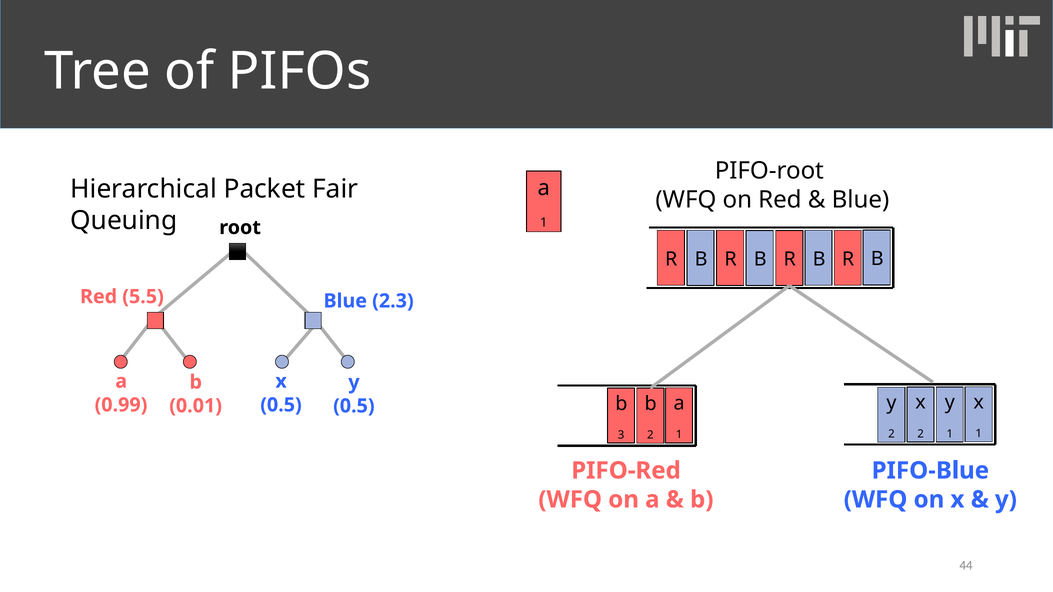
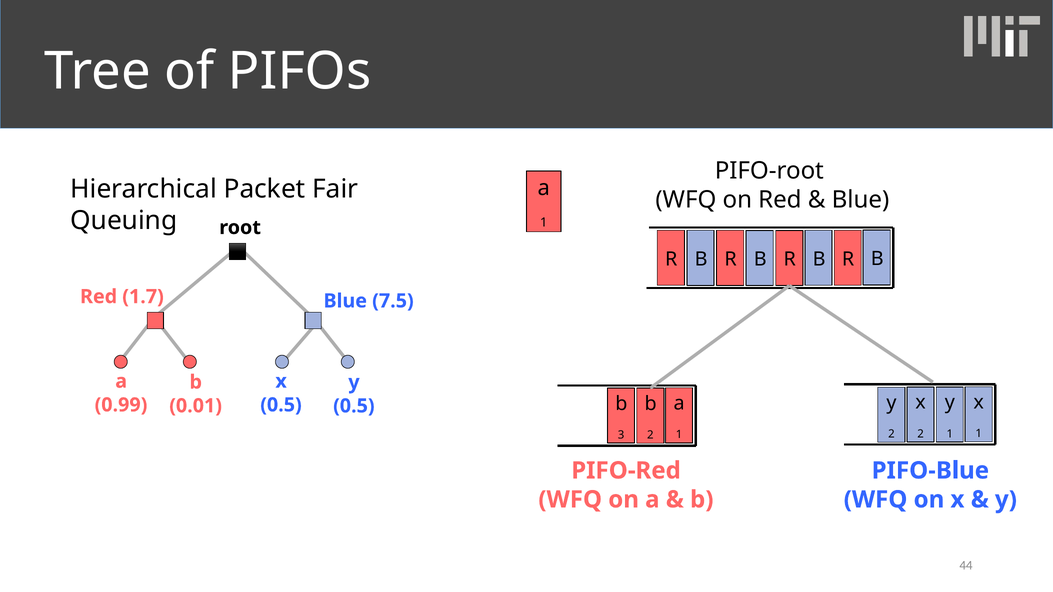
5.5: 5.5 -> 1.7
2.3: 2.3 -> 7.5
